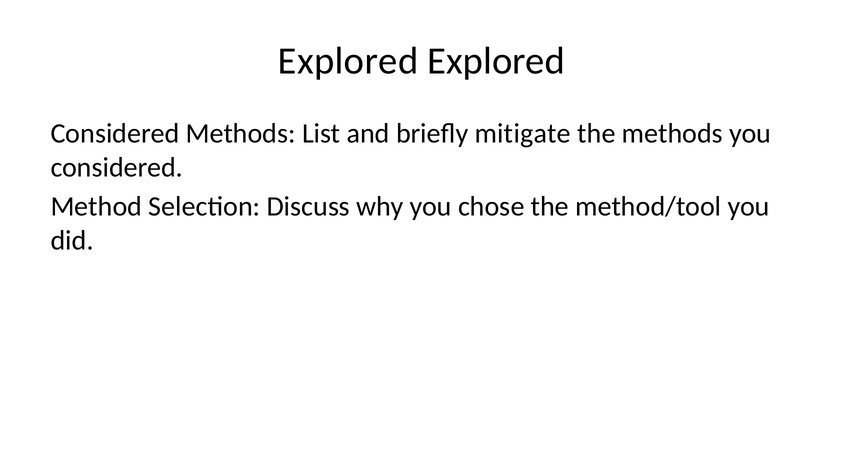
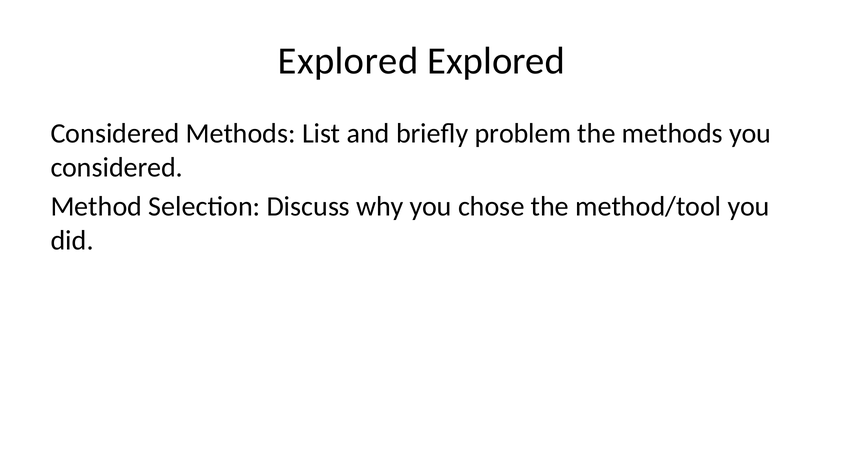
mitigate: mitigate -> problem
